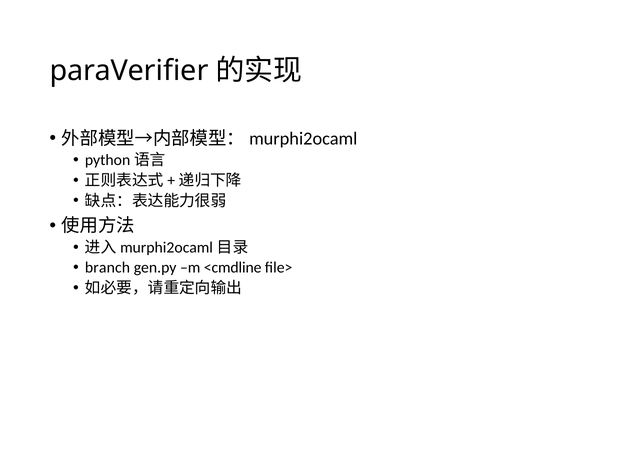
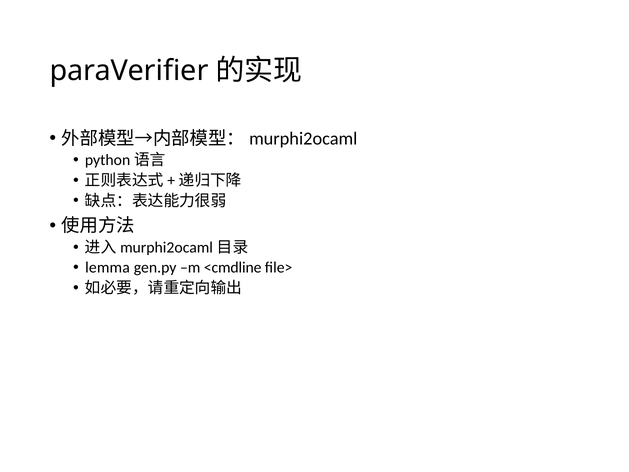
branch: branch -> lemma
